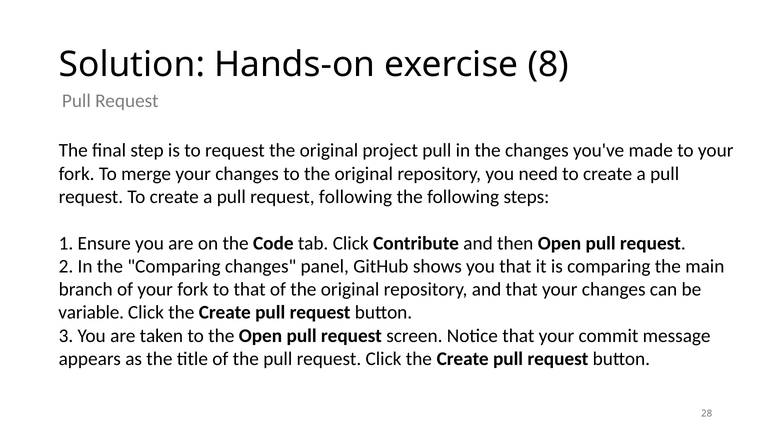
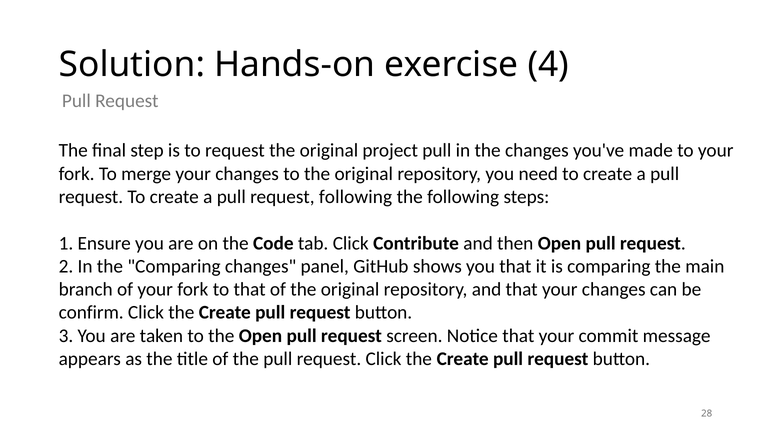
8: 8 -> 4
variable: variable -> confirm
